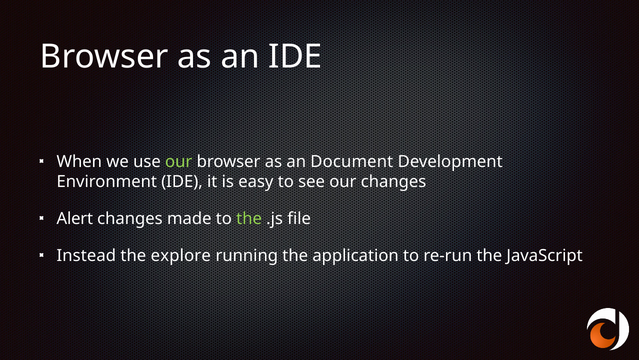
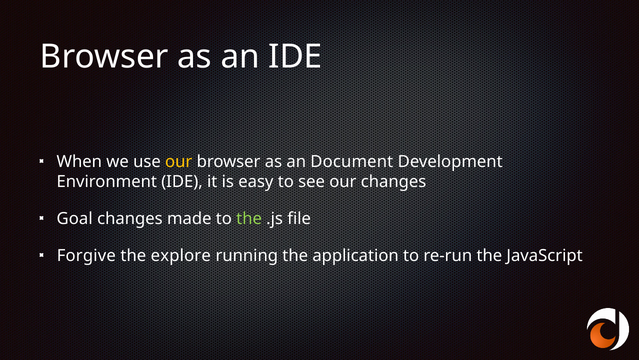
our at (179, 162) colour: light green -> yellow
Alert: Alert -> Goal
Instead: Instead -> Forgive
